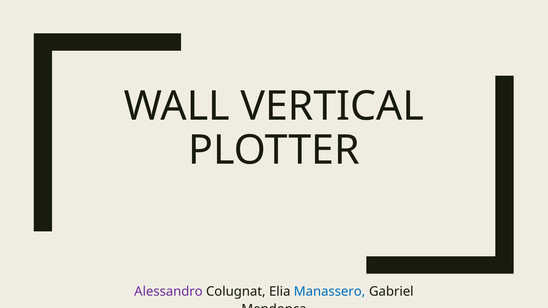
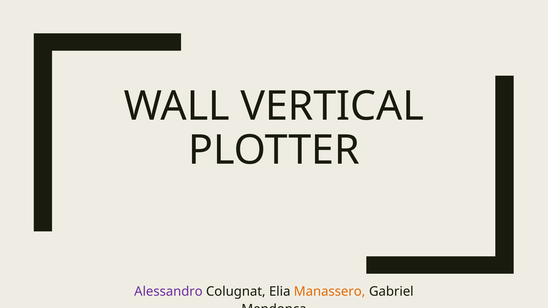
Manassero colour: blue -> orange
